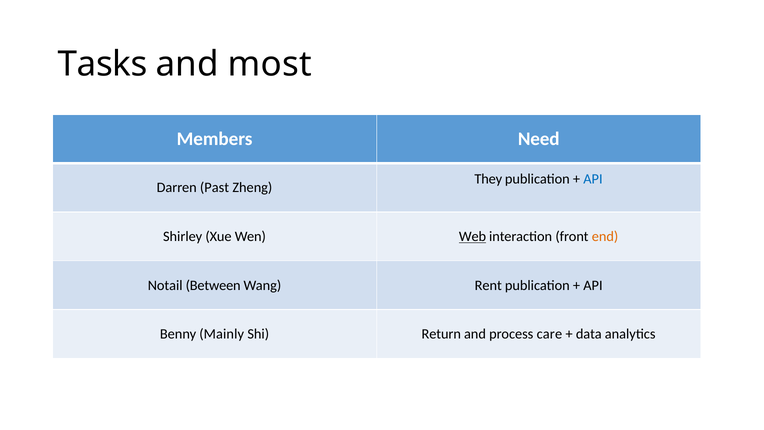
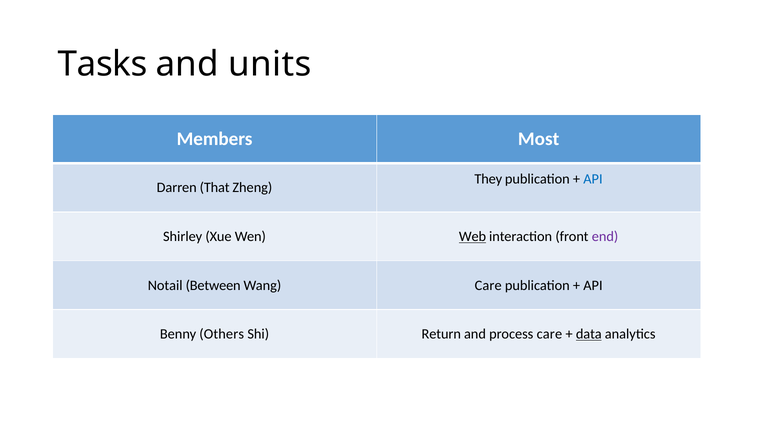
most: most -> units
Need: Need -> Most
Past: Past -> That
end colour: orange -> purple
Wang Rent: Rent -> Care
Mainly: Mainly -> Others
data underline: none -> present
